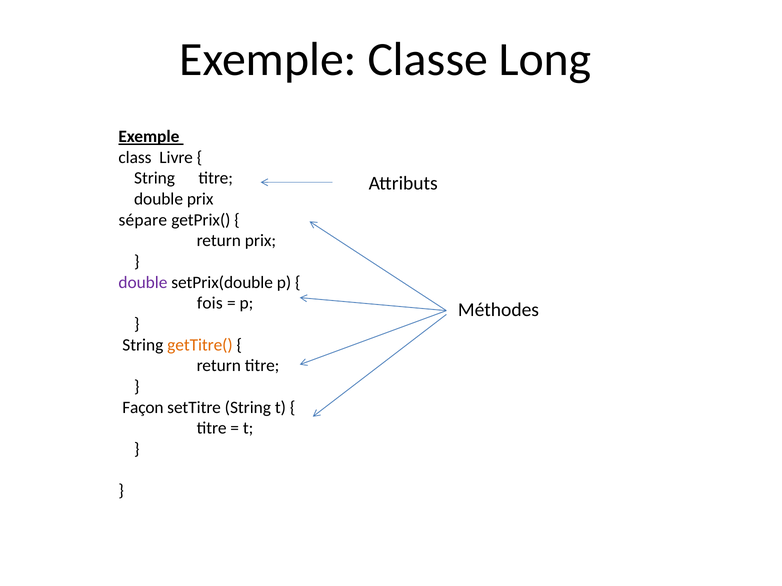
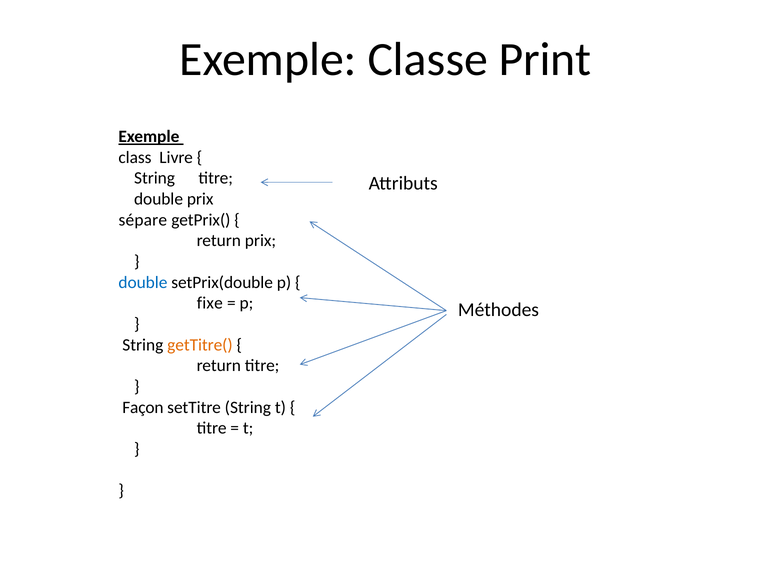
Long: Long -> Print
double at (143, 283) colour: purple -> blue
fois: fois -> fixe
